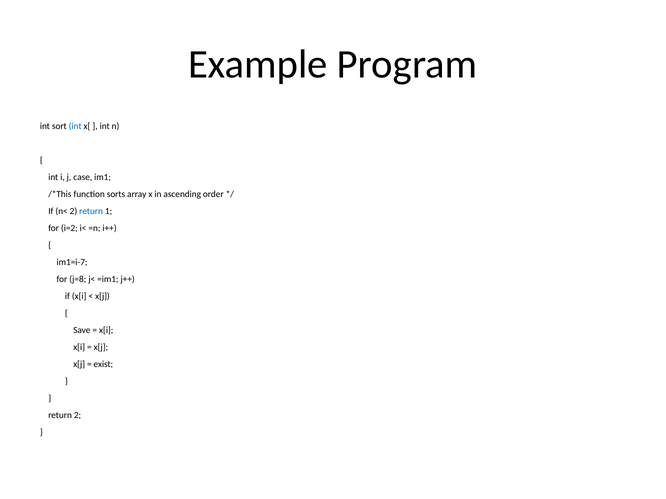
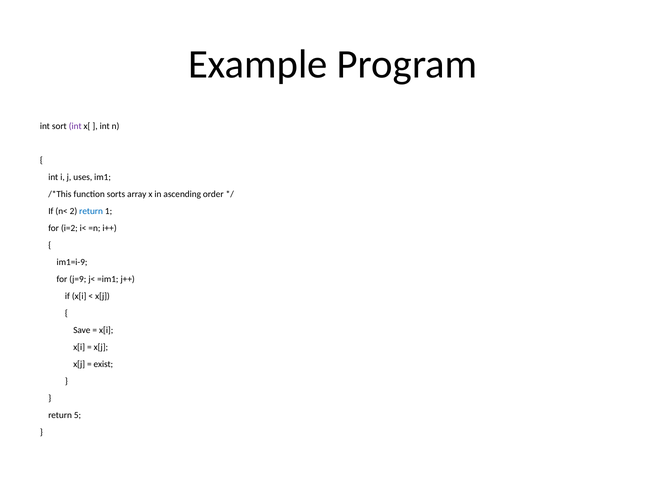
int at (75, 126) colour: blue -> purple
case: case -> uses
im1=i-7: im1=i-7 -> im1=i-9
j=8: j=8 -> j=9
return 2: 2 -> 5
